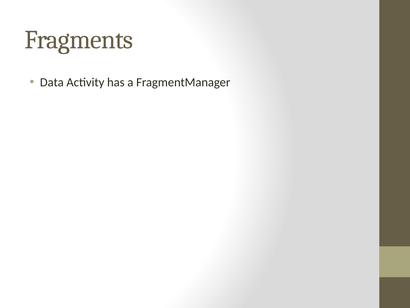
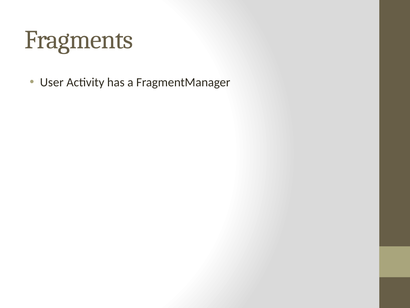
Data: Data -> User
